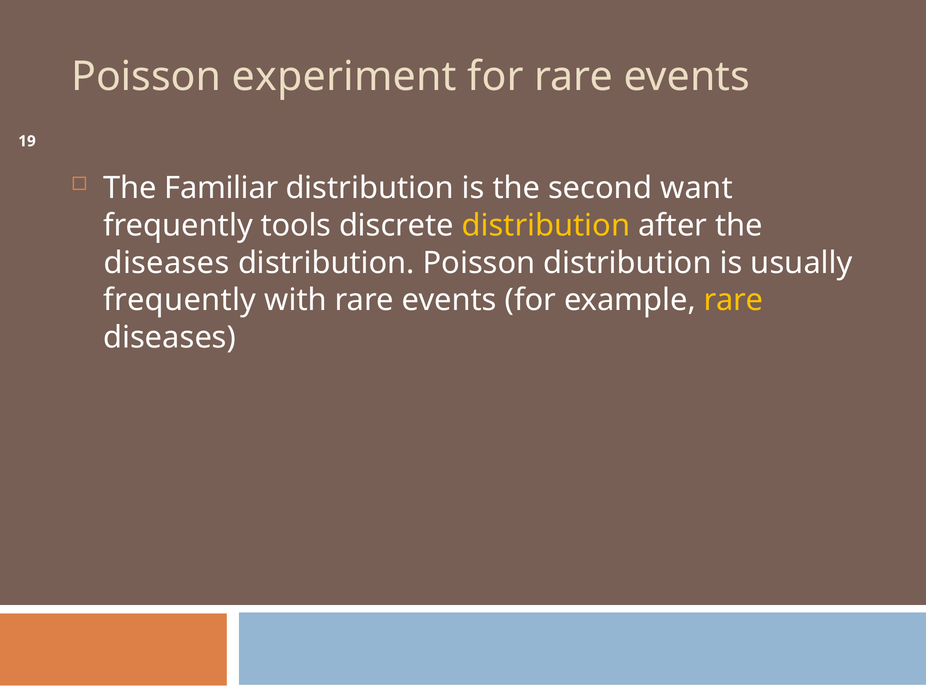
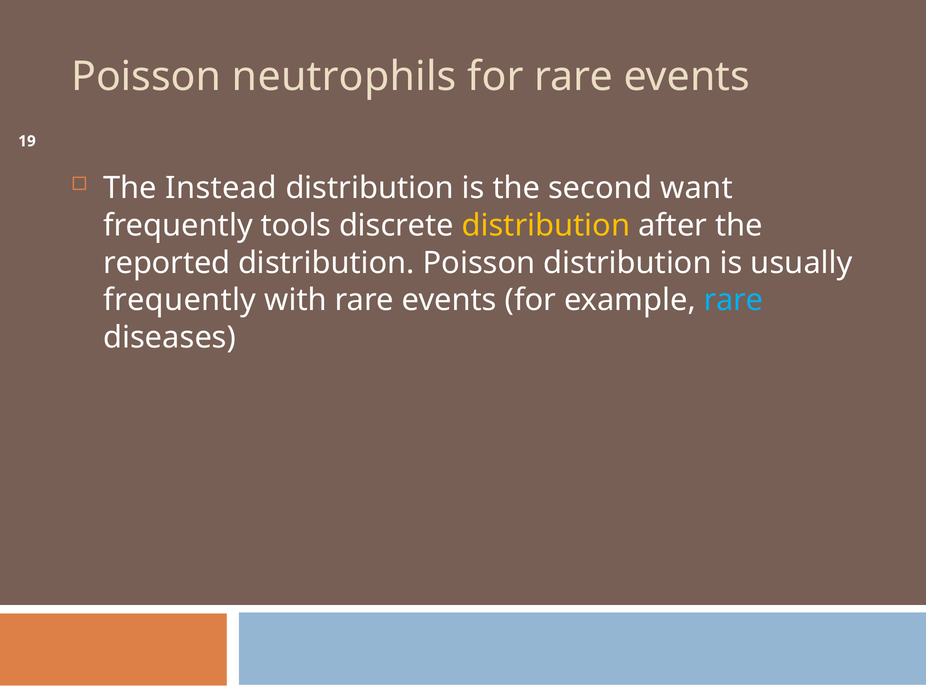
experiment: experiment -> neutrophils
Familiar: Familiar -> Instead
diseases at (167, 263): diseases -> reported
rare at (734, 300) colour: yellow -> light blue
